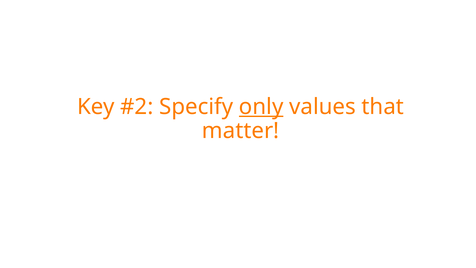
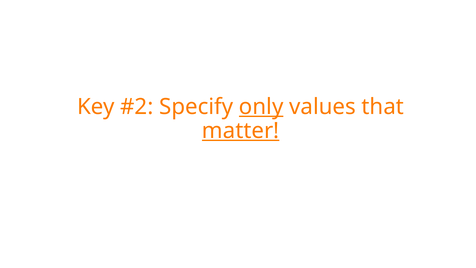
matter underline: none -> present
